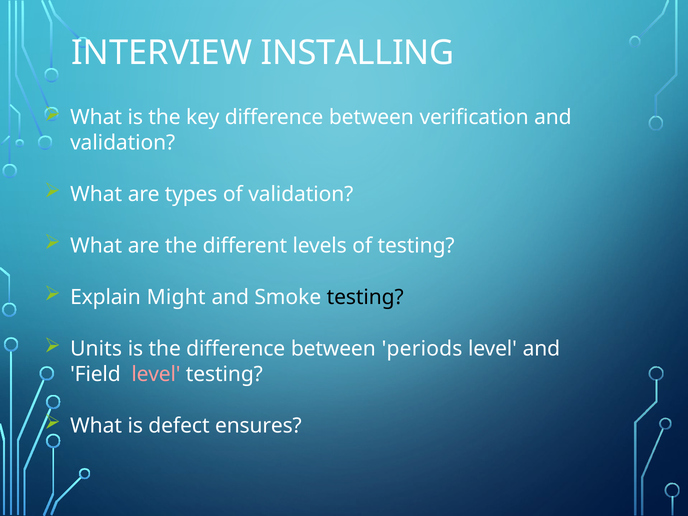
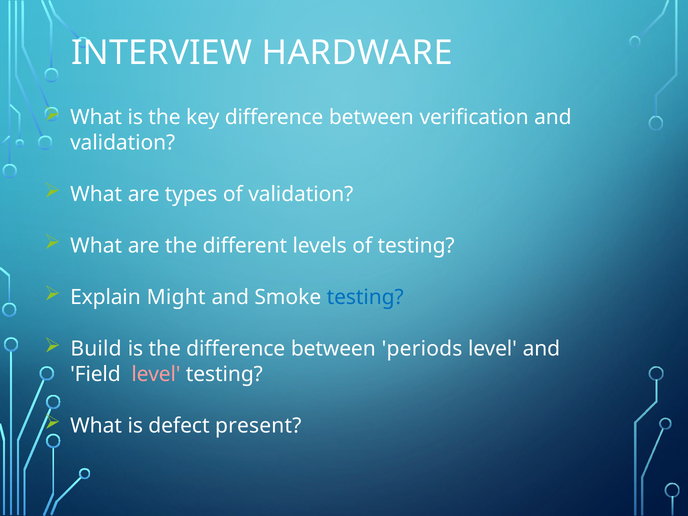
INSTALLING: INSTALLING -> HARDWARE
testing at (365, 297) colour: black -> blue
Units: Units -> Build
ensures: ensures -> present
